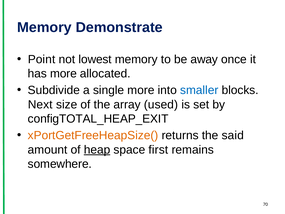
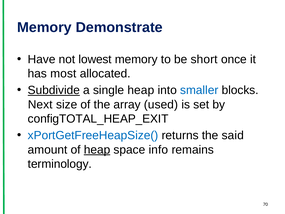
Point: Point -> Have
away: away -> short
has more: more -> most
Subdivide underline: none -> present
single more: more -> heap
xPortGetFreeHeapSize( colour: orange -> blue
first: first -> info
somewhere: somewhere -> terminology
